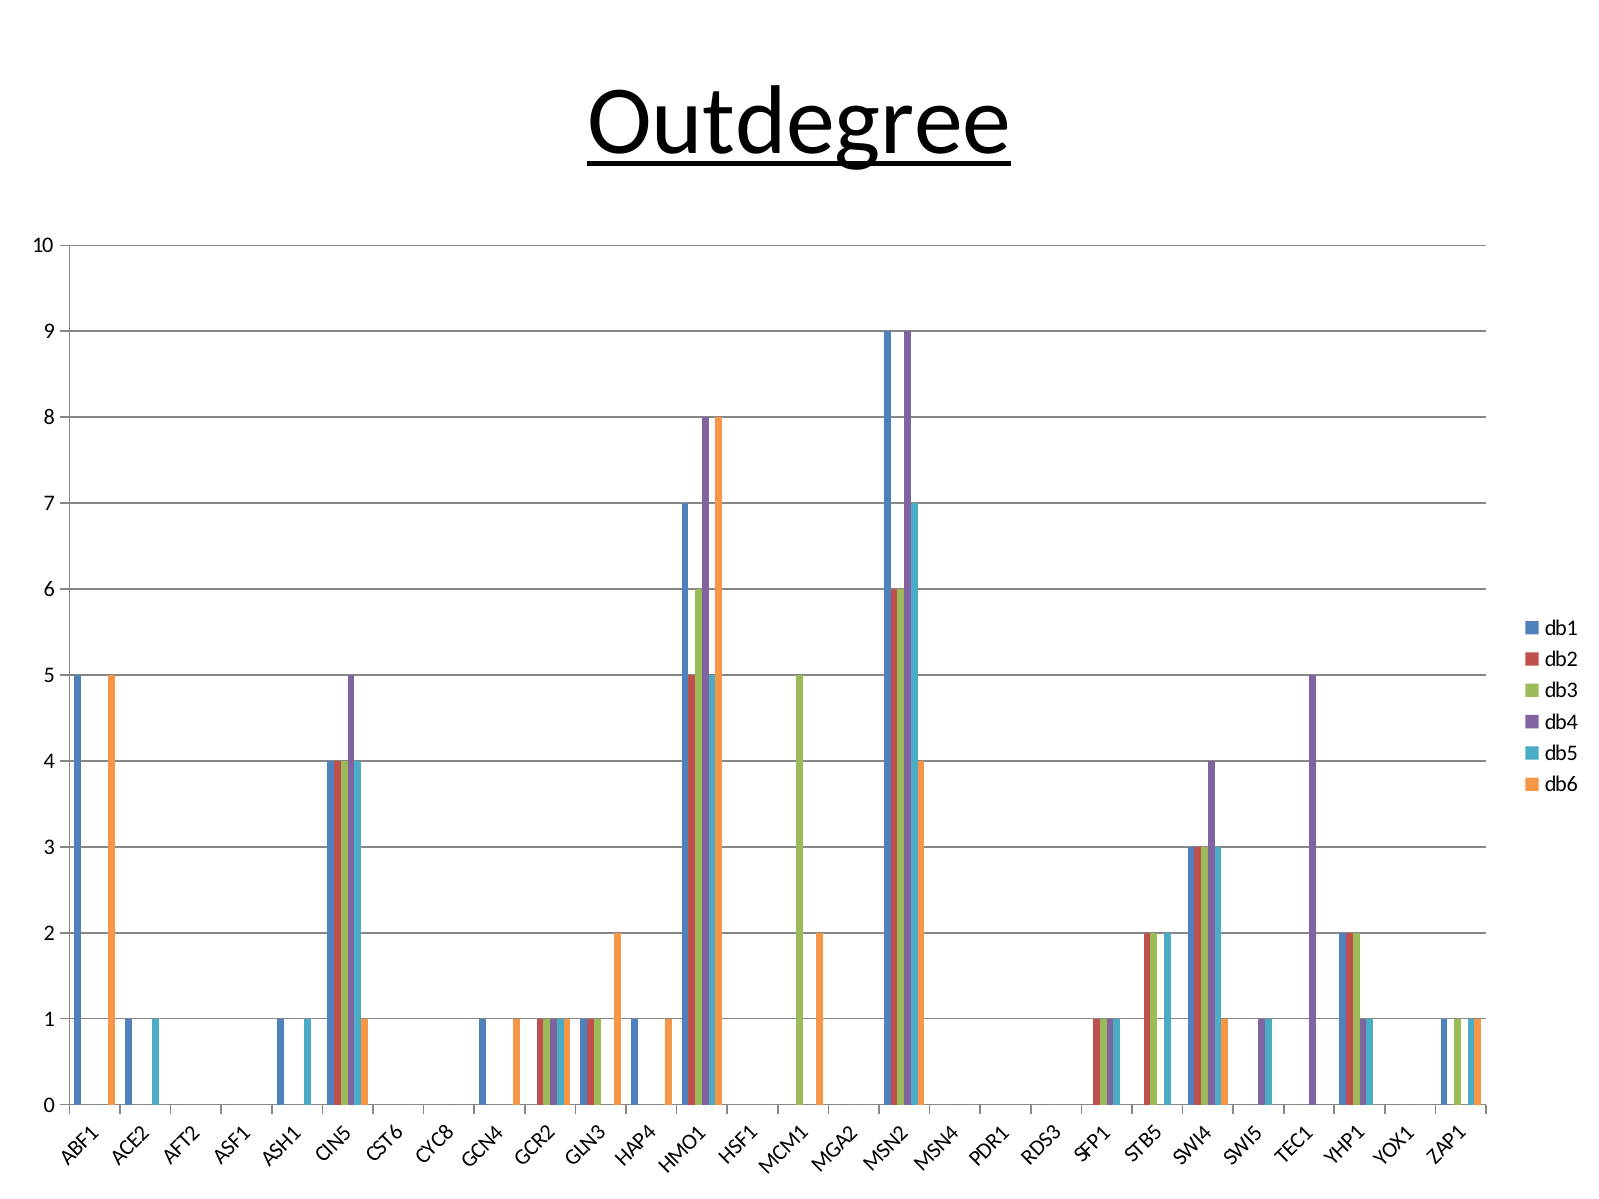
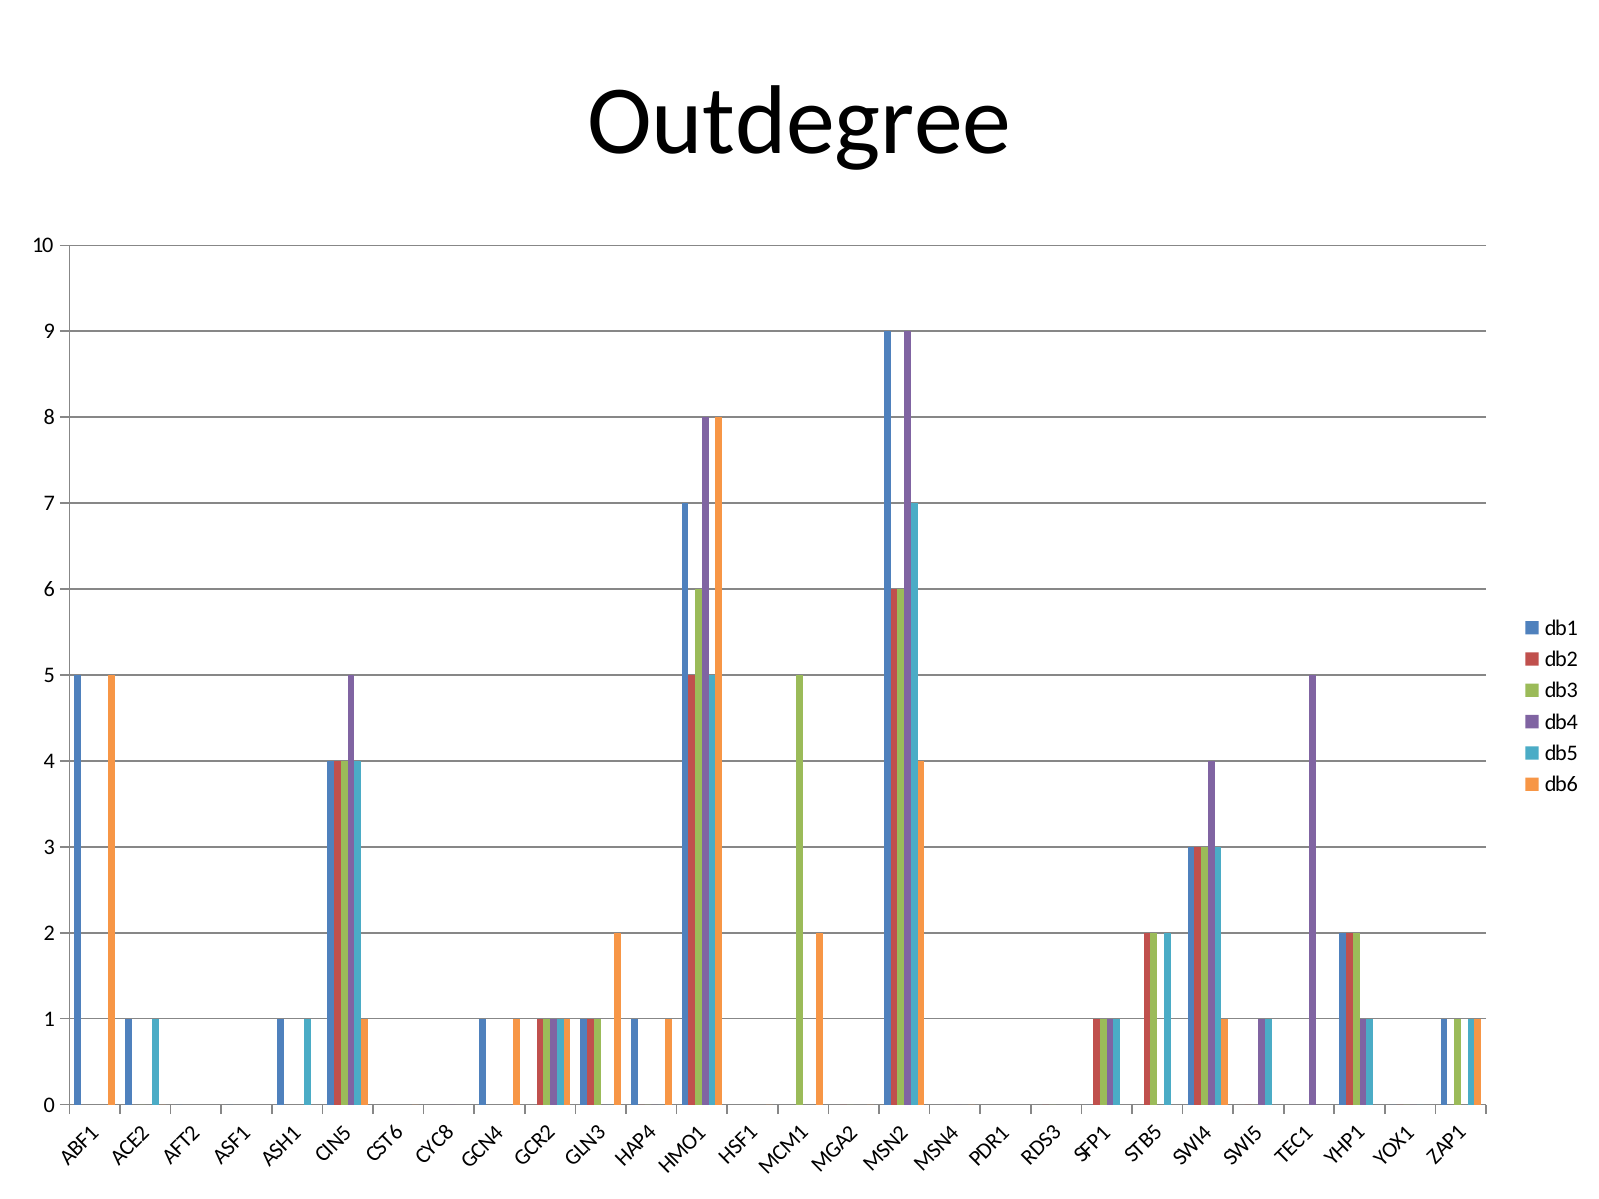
Outdegree underline: present -> none
